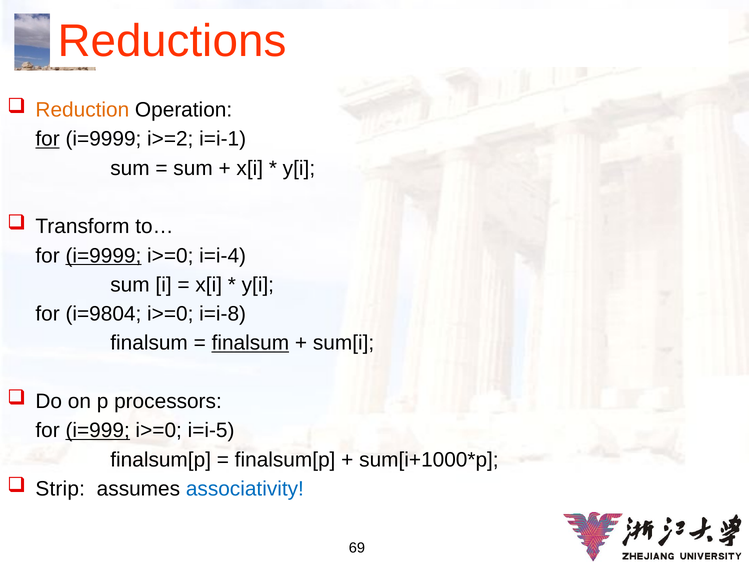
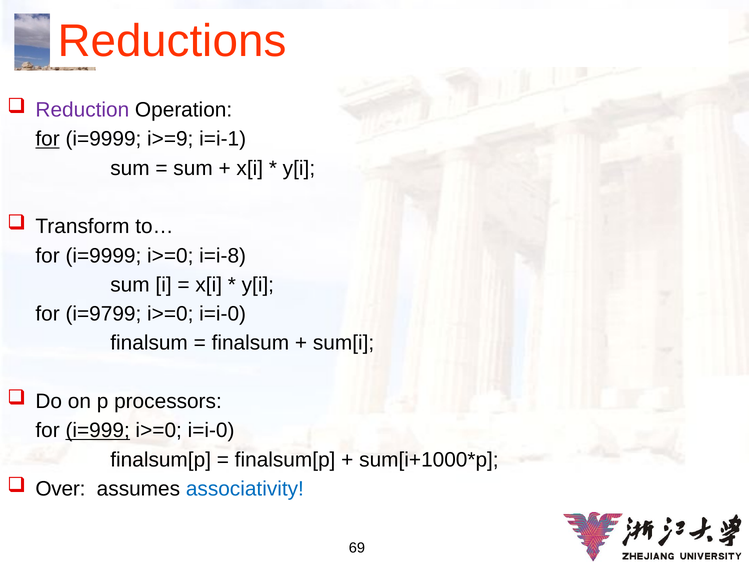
Reduction colour: orange -> purple
i>=2: i>=2 -> i>=9
i=9999 at (103, 256) underline: present -> none
i=i-4: i=i-4 -> i=i-8
i=9804: i=9804 -> i=9799
i=i-8 at (223, 314): i=i-8 -> i=i-0
finalsum at (250, 343) underline: present -> none
i=i-5 at (211, 430): i=i-5 -> i=i-0
Strip: Strip -> Over
